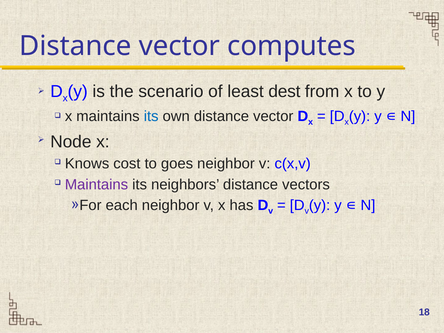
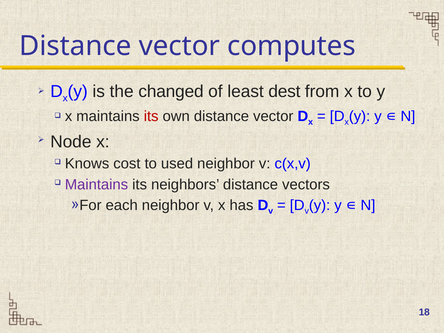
scenario: scenario -> changed
its at (151, 116) colour: blue -> red
goes: goes -> used
